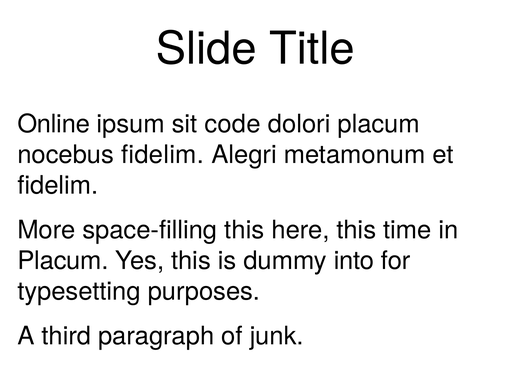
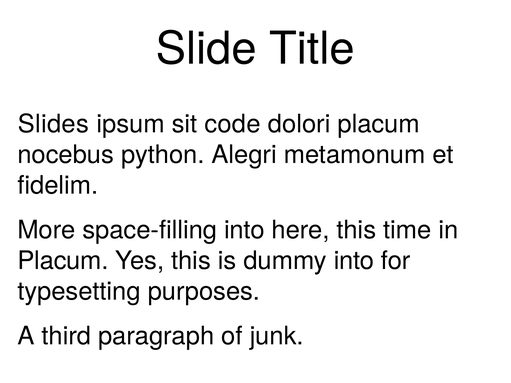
Online: Online -> Slides
nocebus fidelim: fidelim -> python
space-filling this: this -> into
